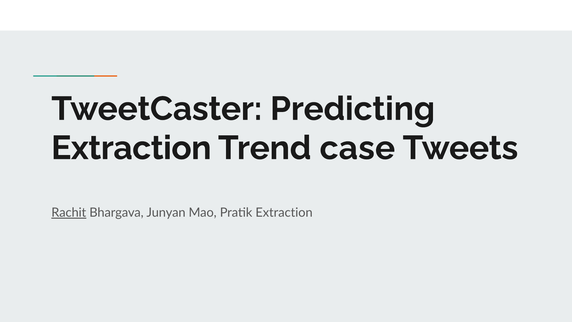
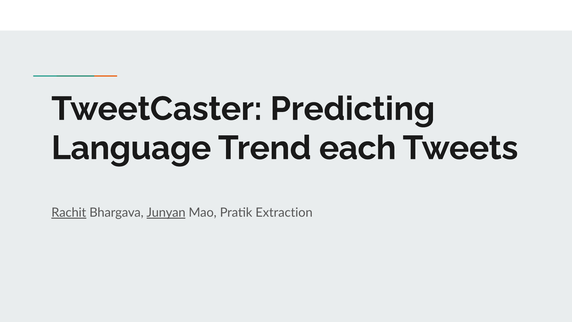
Extraction at (131, 148): Extraction -> Language
case: case -> each
Junyan underline: none -> present
